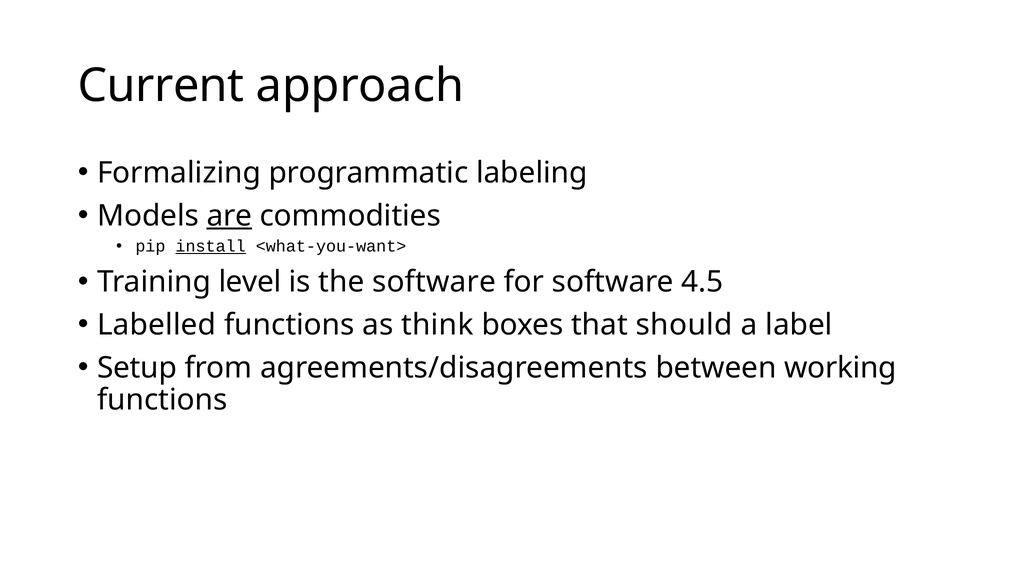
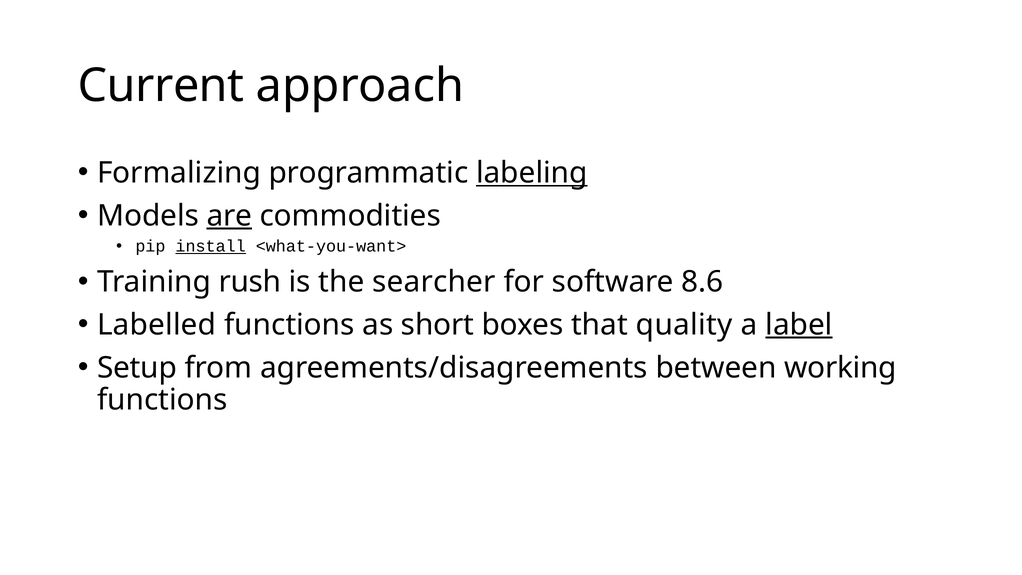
labeling underline: none -> present
level: level -> rush
the software: software -> searcher
4.5: 4.5 -> 8.6
think: think -> short
should: should -> quality
label underline: none -> present
